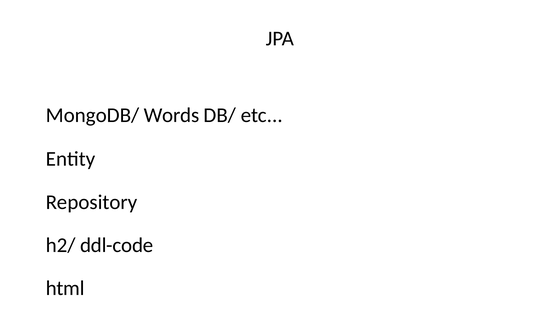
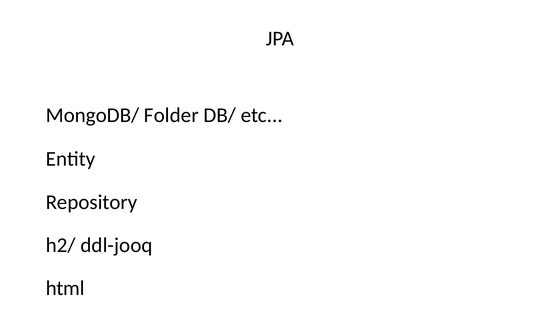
Words: Words -> Folder
ddl-code: ddl-code -> ddl-jooq
